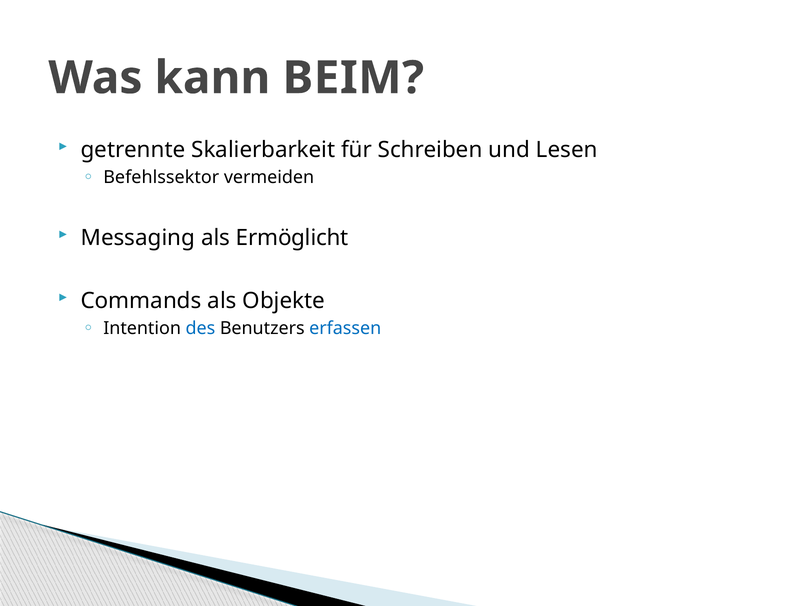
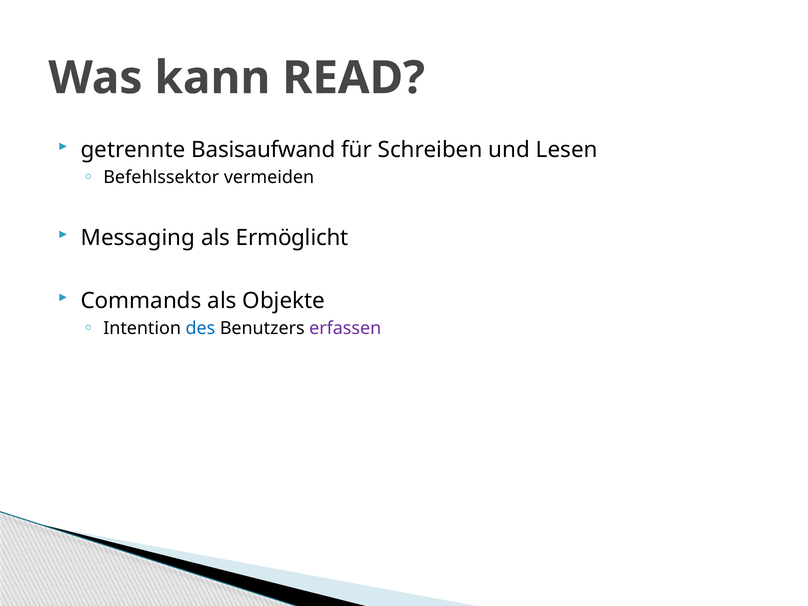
BEIM: BEIM -> READ
Skalierbarkeit: Skalierbarkeit -> Basisaufwand
erfassen colour: blue -> purple
